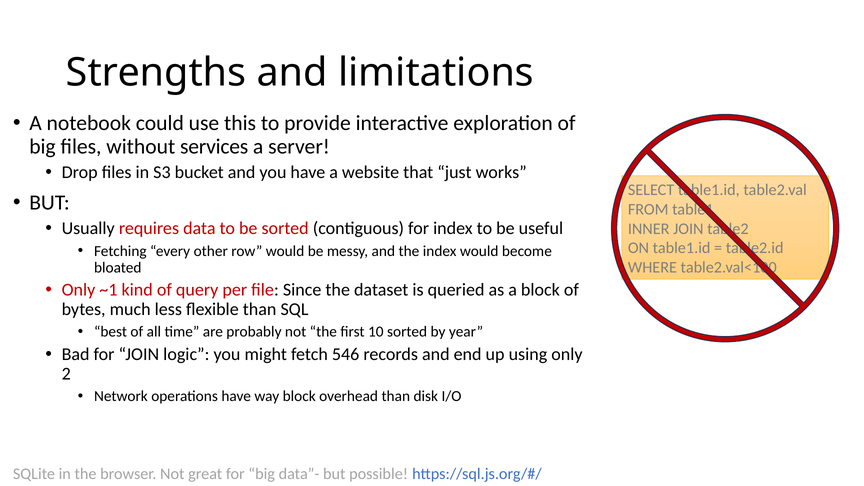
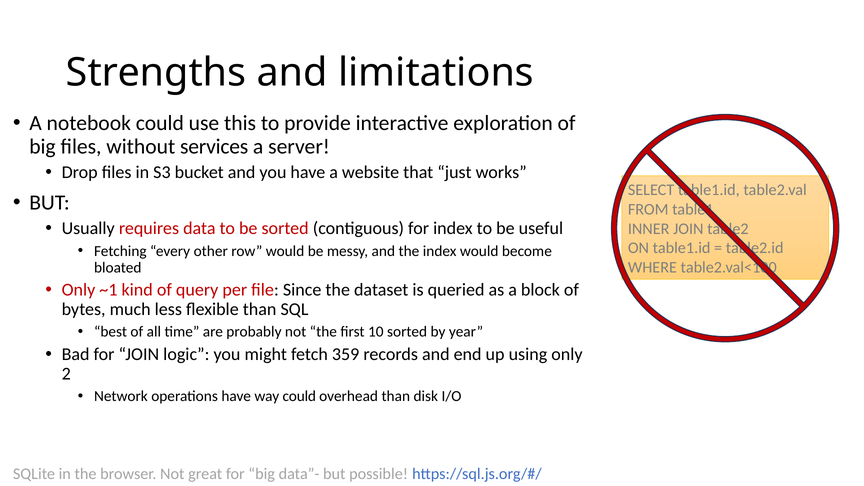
546: 546 -> 359
way block: block -> could
